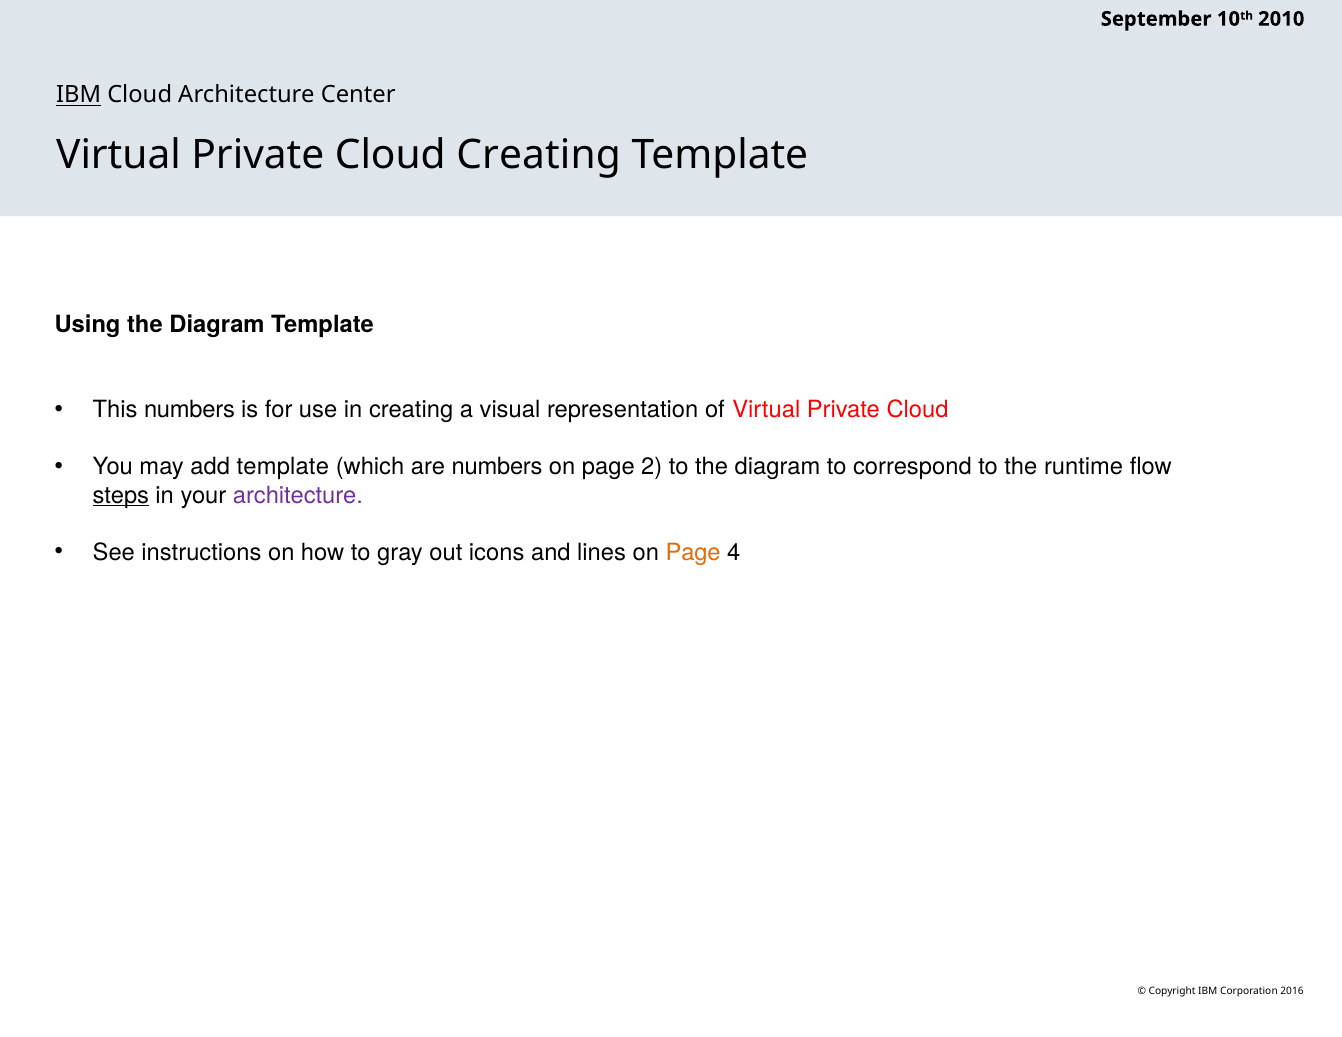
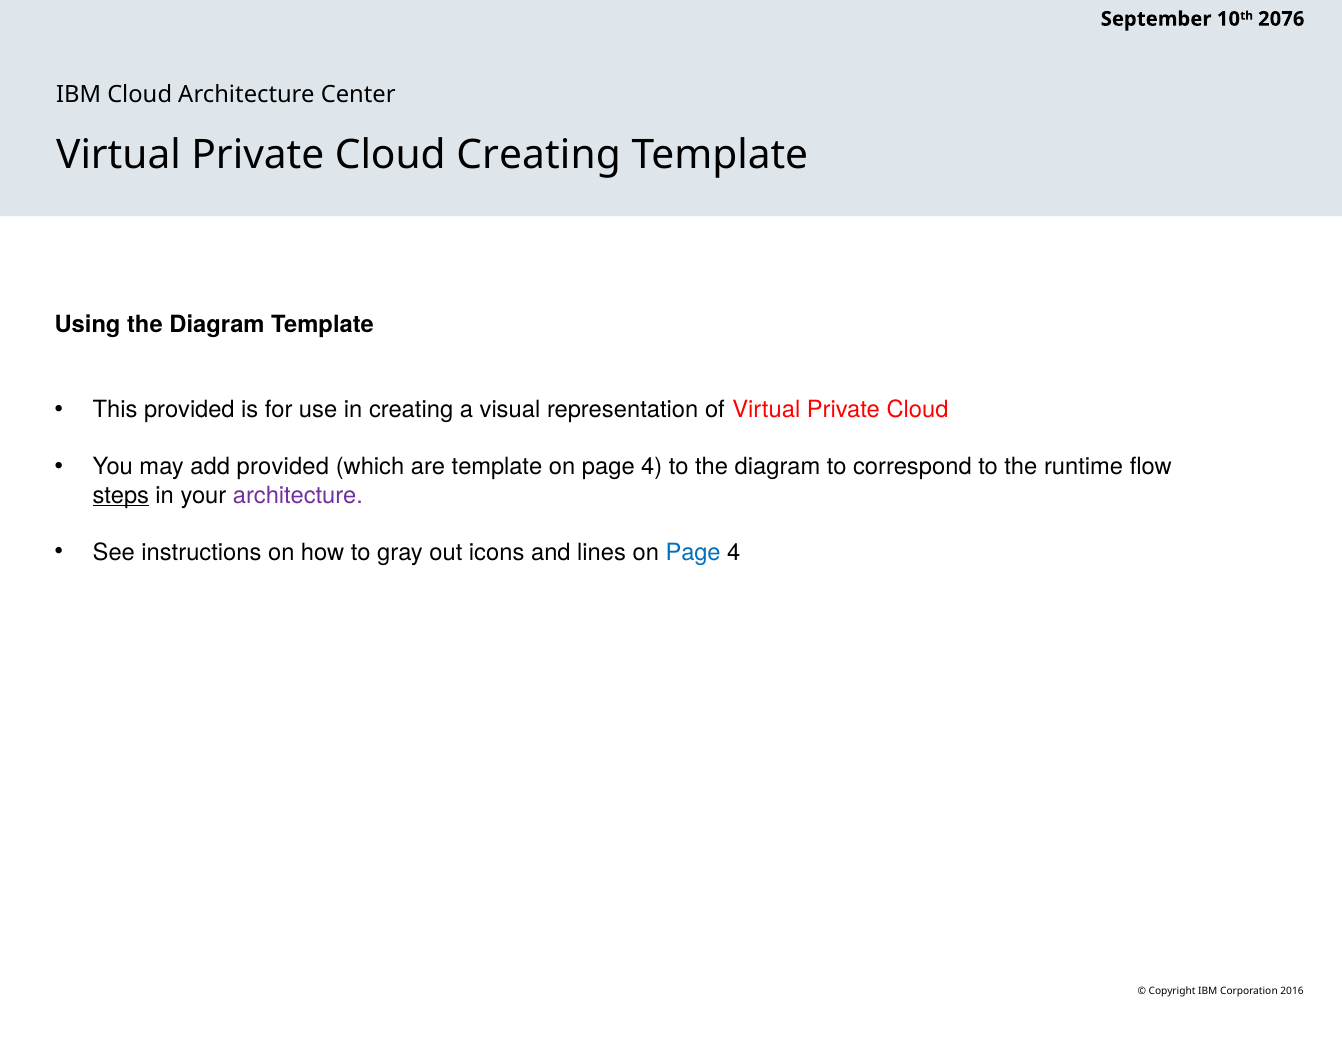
2010: 2010 -> 2076
IBM at (79, 95) underline: present -> none
This numbers: numbers -> provided
add template: template -> provided
are numbers: numbers -> template
2 at (652, 467): 2 -> 4
Page at (693, 552) colour: orange -> blue
